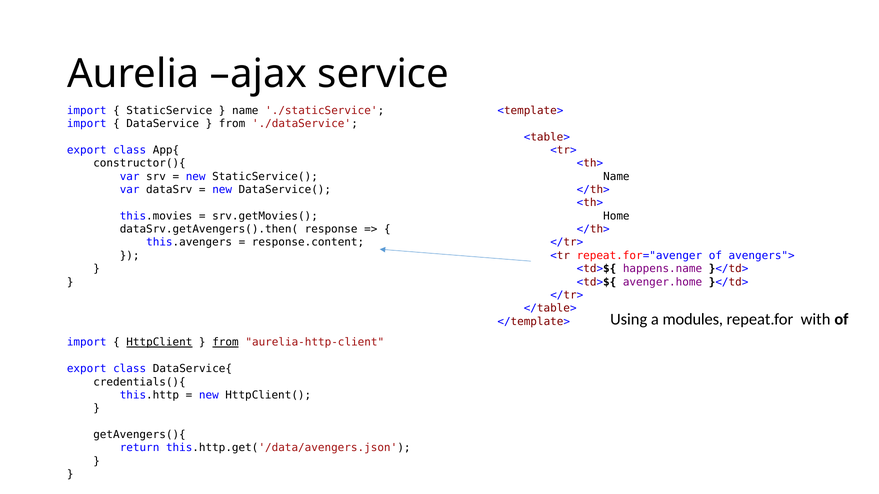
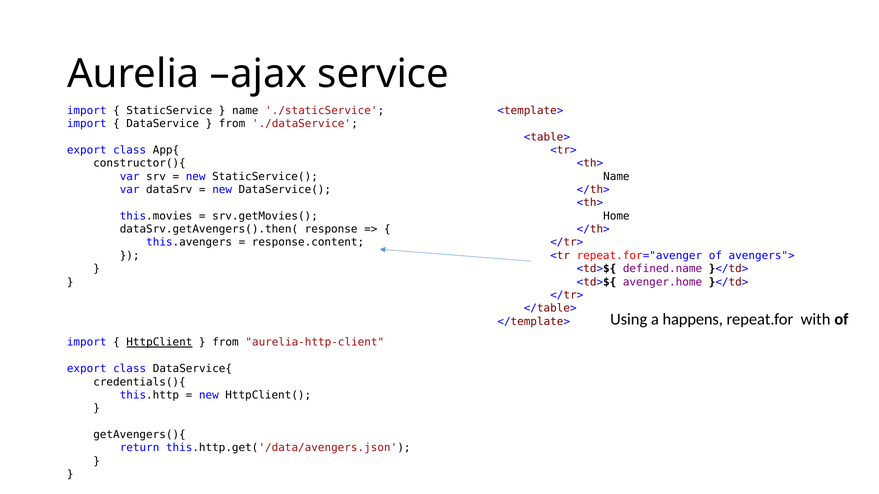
happens.name: happens.name -> defined.name
modules: modules -> happens
from at (225, 343) underline: present -> none
